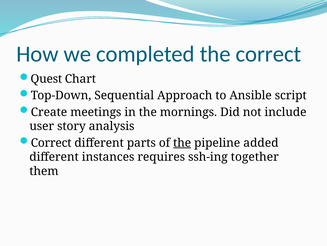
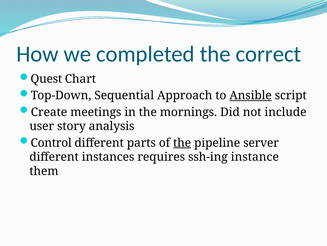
Ansible underline: none -> present
Correct at (51, 142): Correct -> Control
added: added -> server
together: together -> instance
